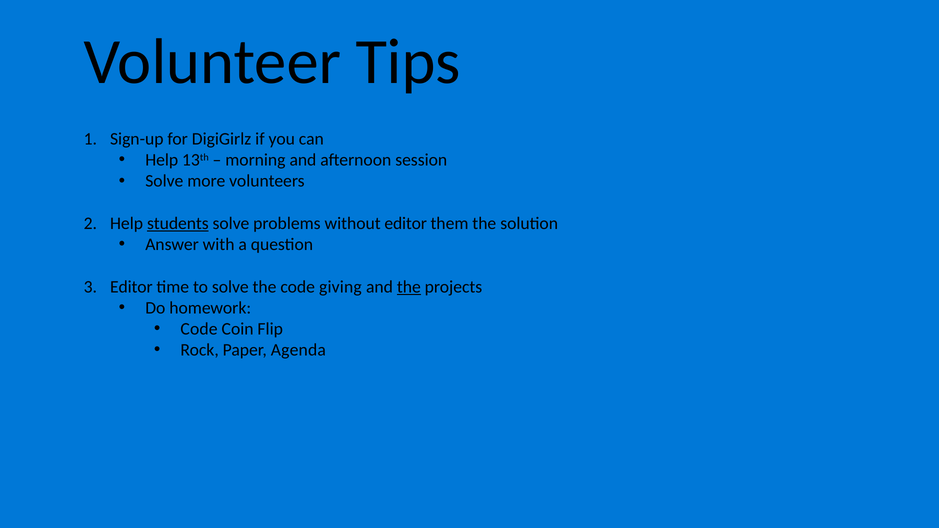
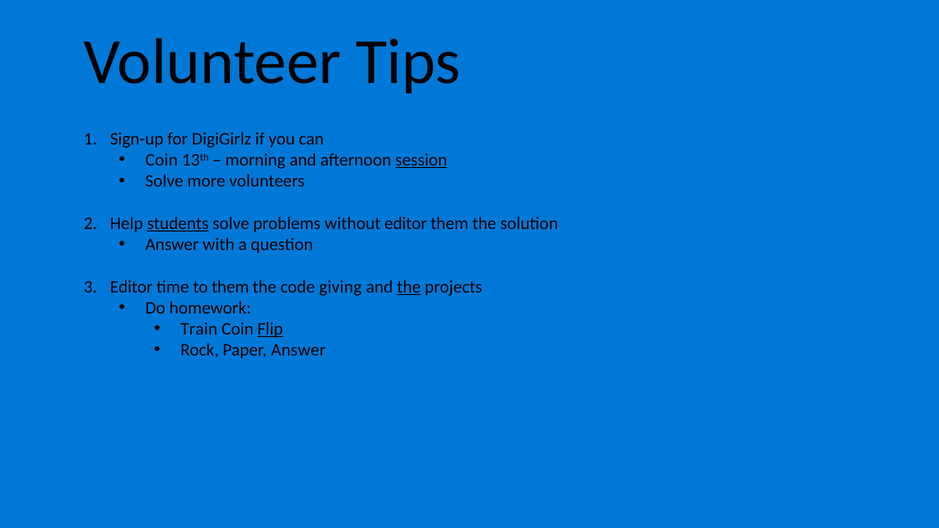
Help at (162, 160): Help -> Coin
session underline: none -> present
to solve: solve -> them
Code at (199, 329): Code -> Train
Flip underline: none -> present
Paper Agenda: Agenda -> Answer
